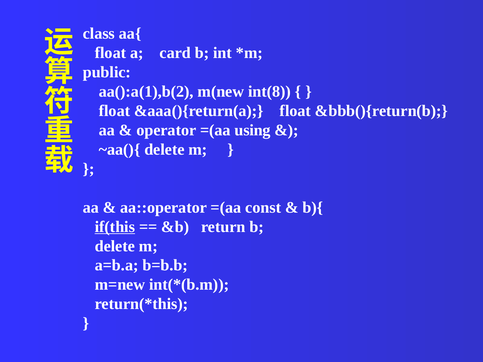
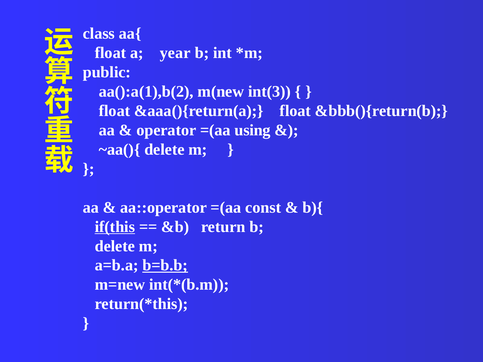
card: card -> year
int(8: int(8 -> int(3
b=b.b underline: none -> present
